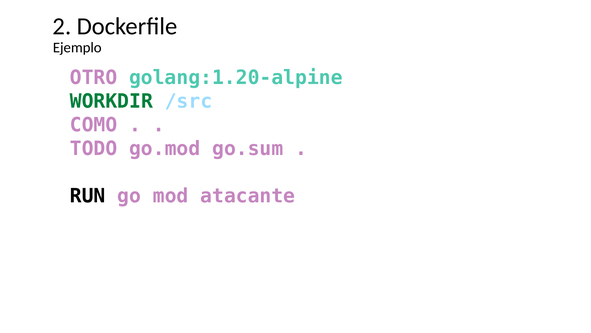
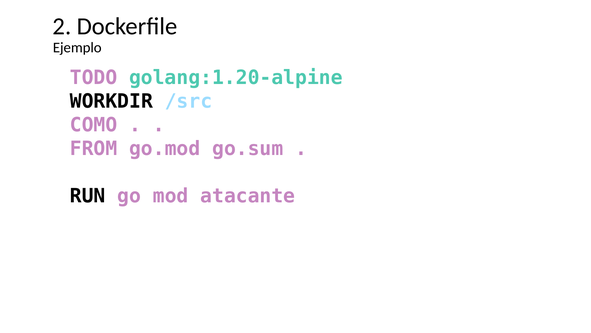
OTRO: OTRO -> TODO
WORKDIR colour: green -> black
TODO: TODO -> FROM
